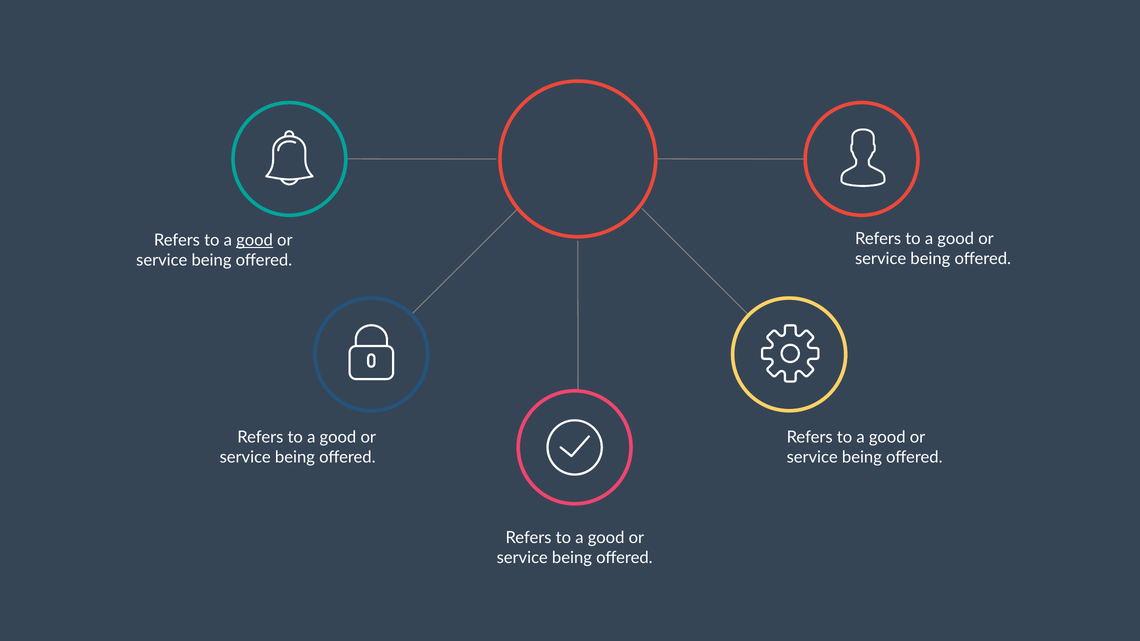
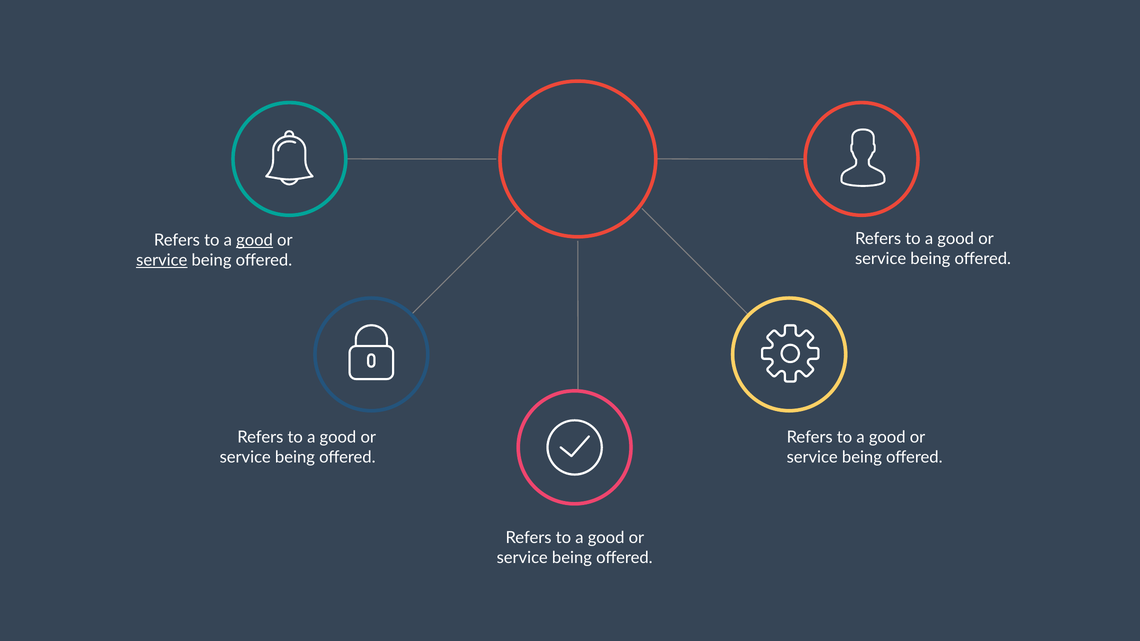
service at (162, 260) underline: none -> present
